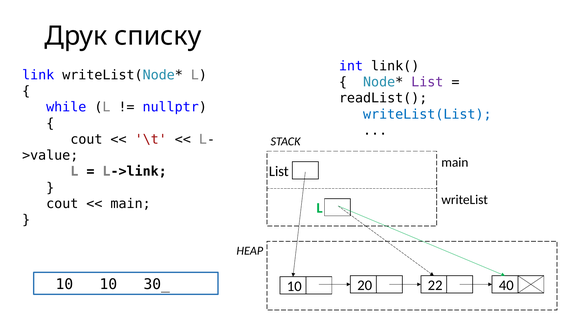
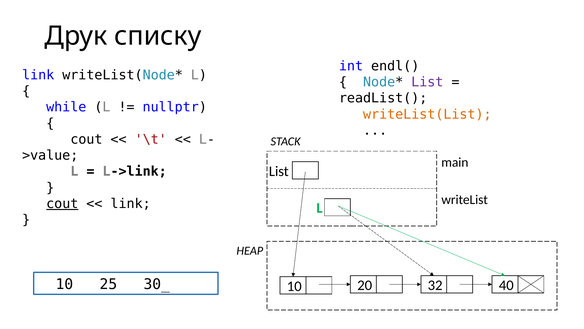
link(: link( -> endl(
writeList(List colour: blue -> orange
cout at (62, 203) underline: none -> present
main at (131, 203): main -> link
10 10: 10 -> 25
22: 22 -> 32
